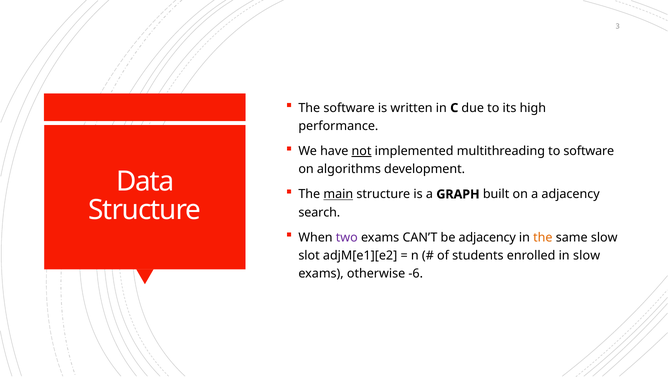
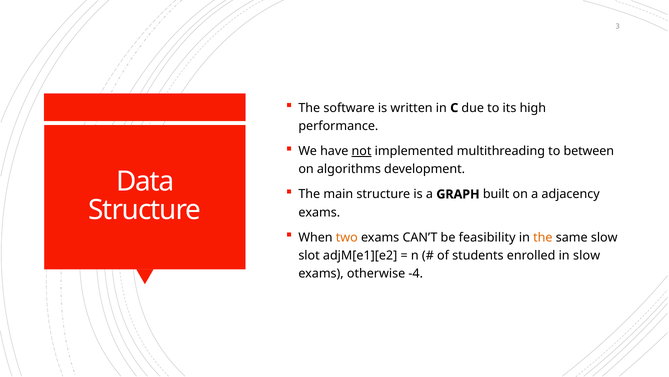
to software: software -> between
main underline: present -> none
search at (319, 212): search -> exams
two colour: purple -> orange
be adjacency: adjacency -> feasibility
-6: -6 -> -4
